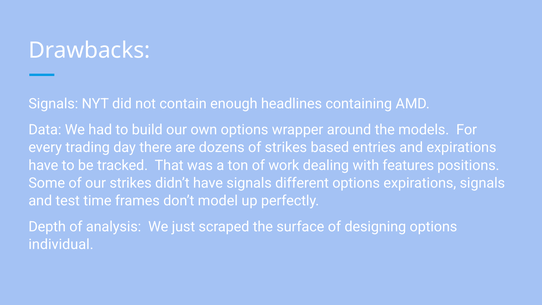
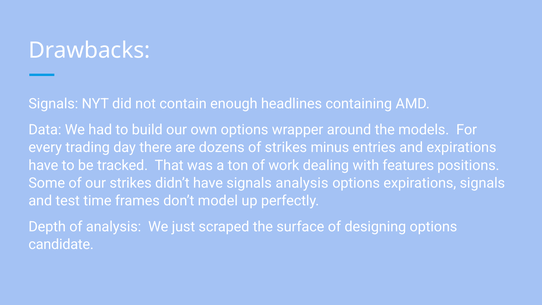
based: based -> minus
signals different: different -> analysis
individual: individual -> candidate
